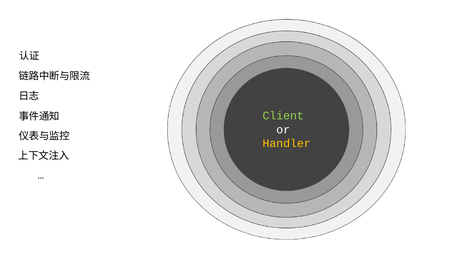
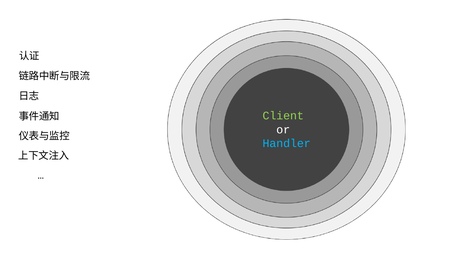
Handler colour: yellow -> light blue
